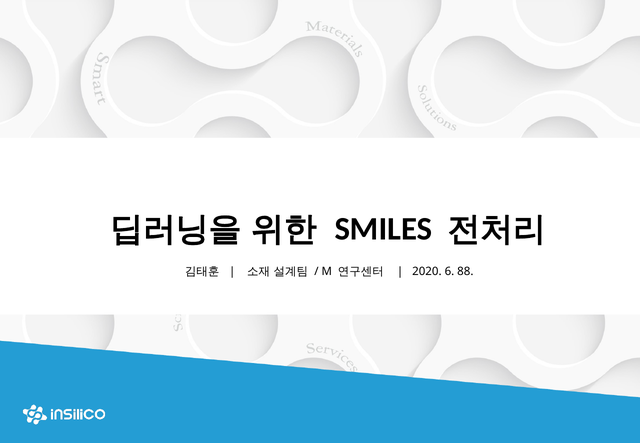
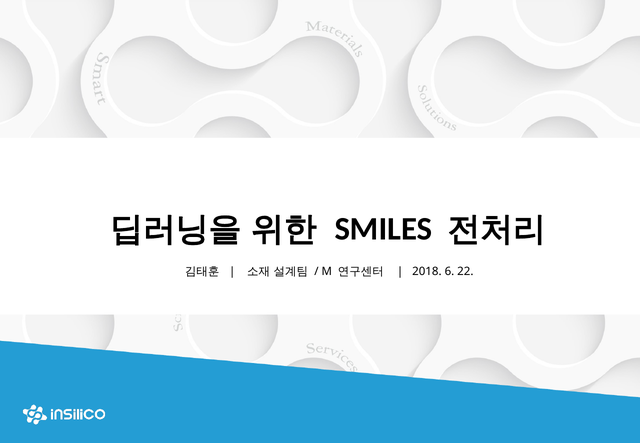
2020: 2020 -> 2018
88: 88 -> 22
